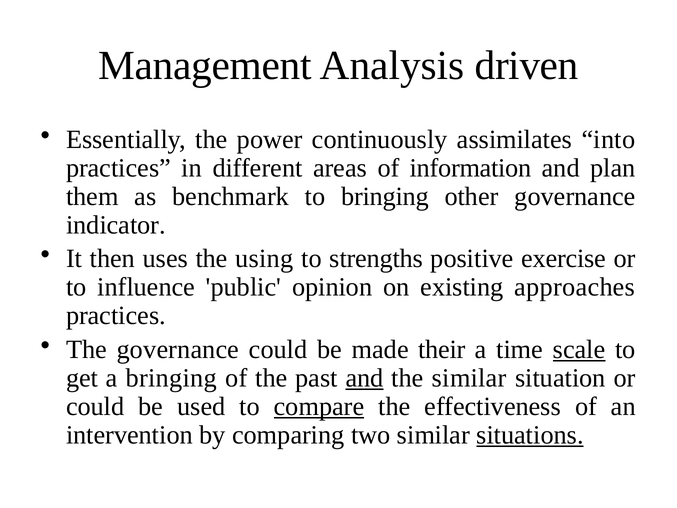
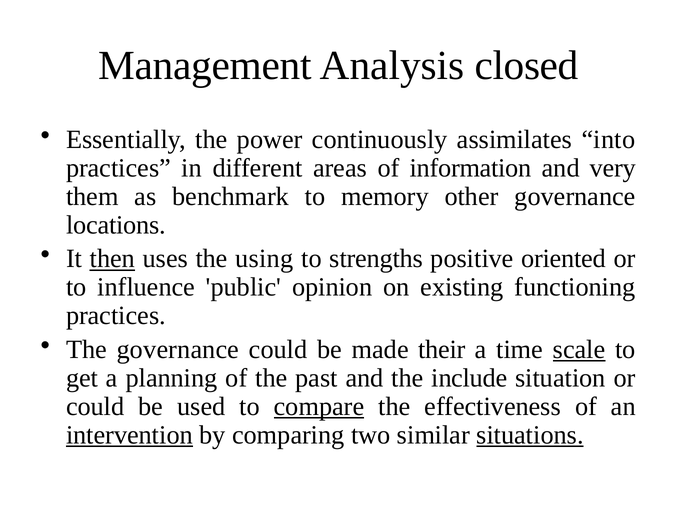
driven: driven -> closed
plan: plan -> very
to bringing: bringing -> memory
indicator: indicator -> locations
then underline: none -> present
exercise: exercise -> oriented
approaches: approaches -> functioning
a bringing: bringing -> planning
and at (365, 378) underline: present -> none
the similar: similar -> include
intervention underline: none -> present
